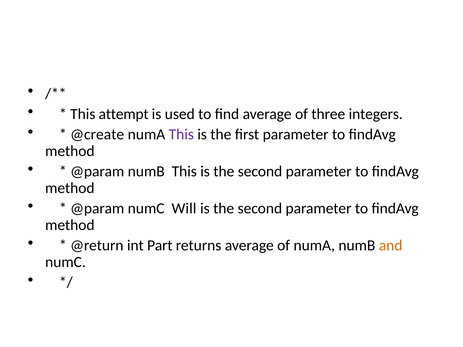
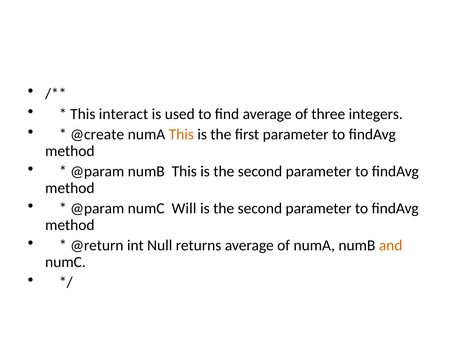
attempt: attempt -> interact
This at (181, 134) colour: purple -> orange
Part: Part -> Null
